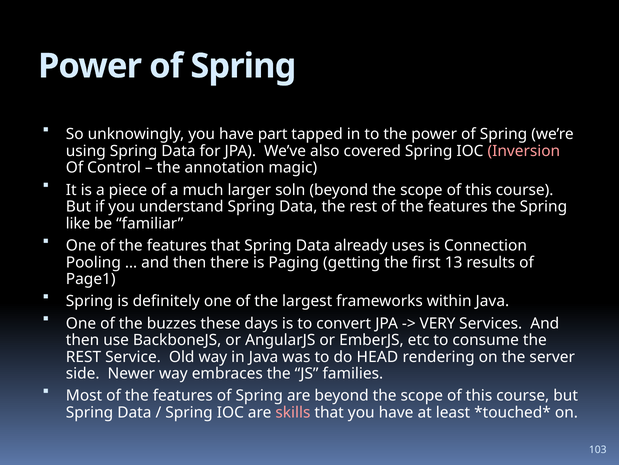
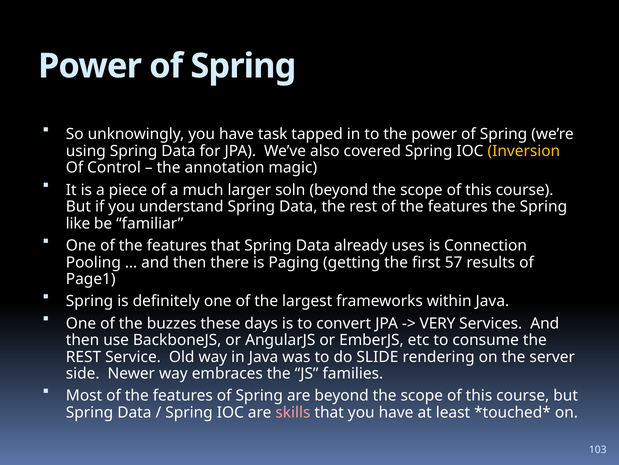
part: part -> task
Inversion colour: pink -> yellow
13: 13 -> 57
HEAD: HEAD -> SLIDE
